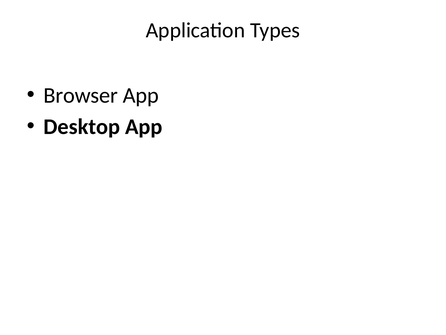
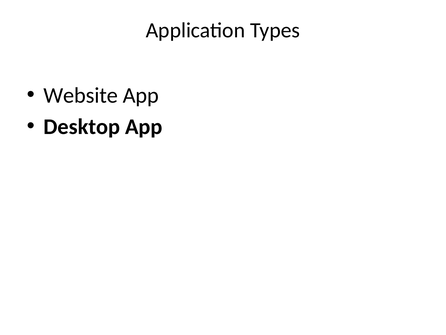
Browser: Browser -> Website
